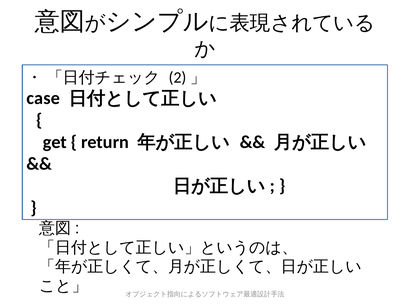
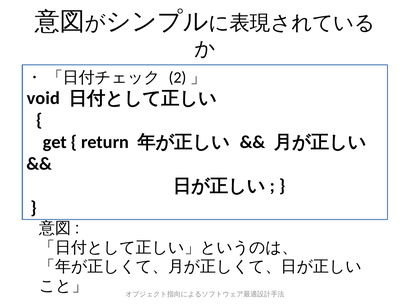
case: case -> void
